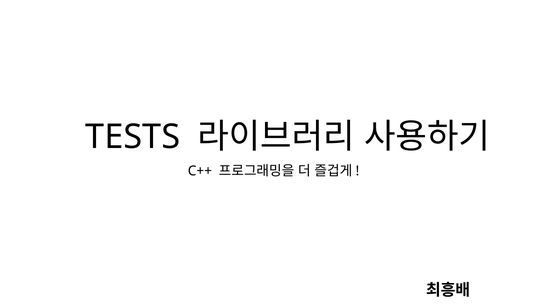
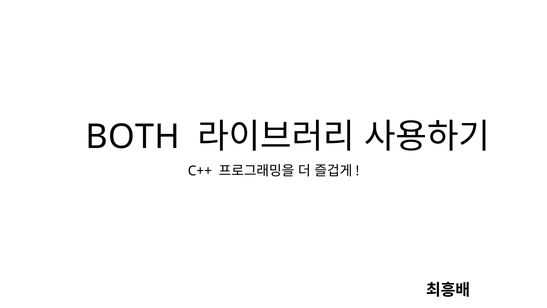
TESTS: TESTS -> BOTH
